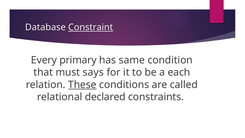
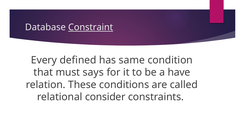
primary: primary -> defined
each: each -> have
These underline: present -> none
declared: declared -> consider
